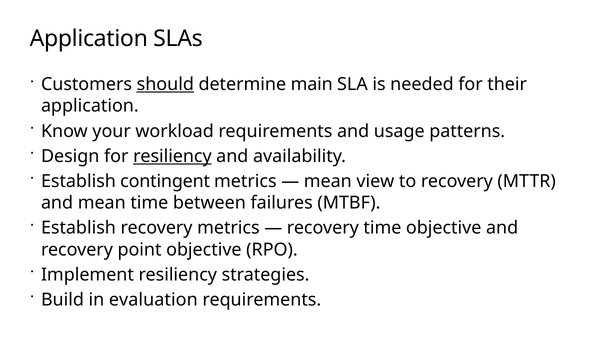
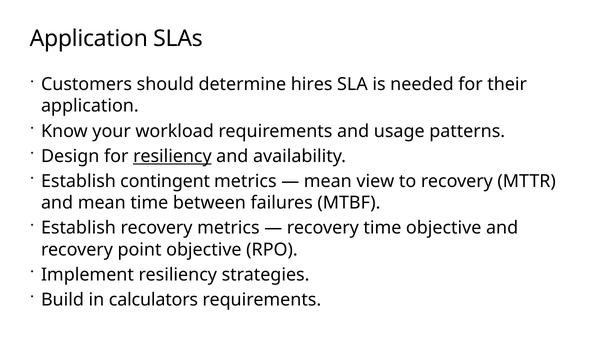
should underline: present -> none
main: main -> hires
evaluation: evaluation -> calculators
